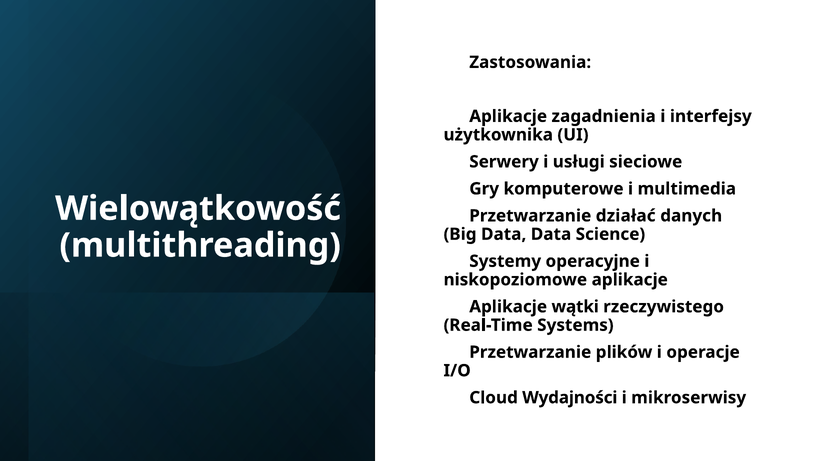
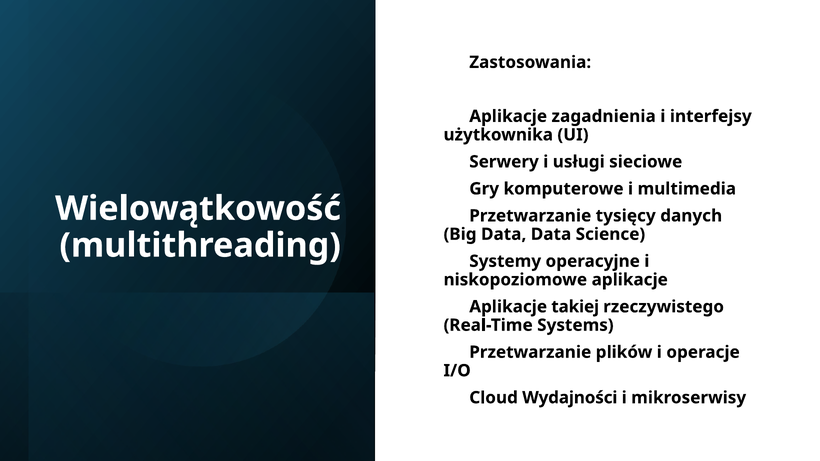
działać: działać -> tysięcy
wątki: wątki -> takiej
